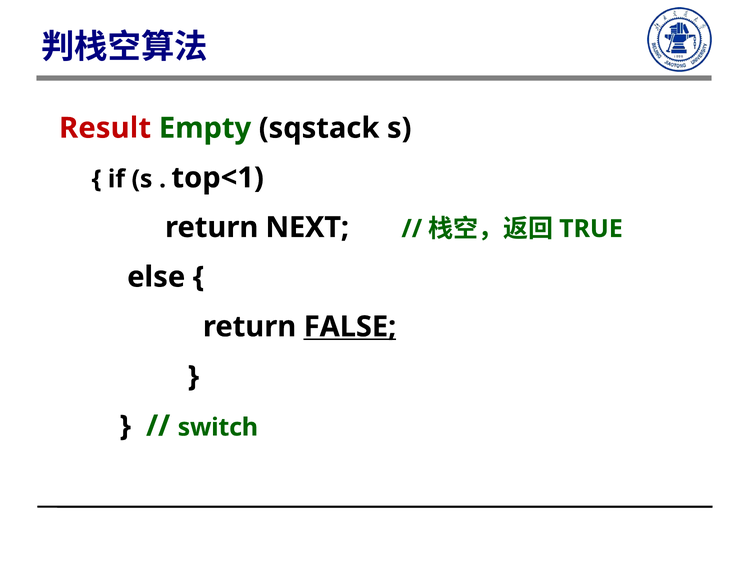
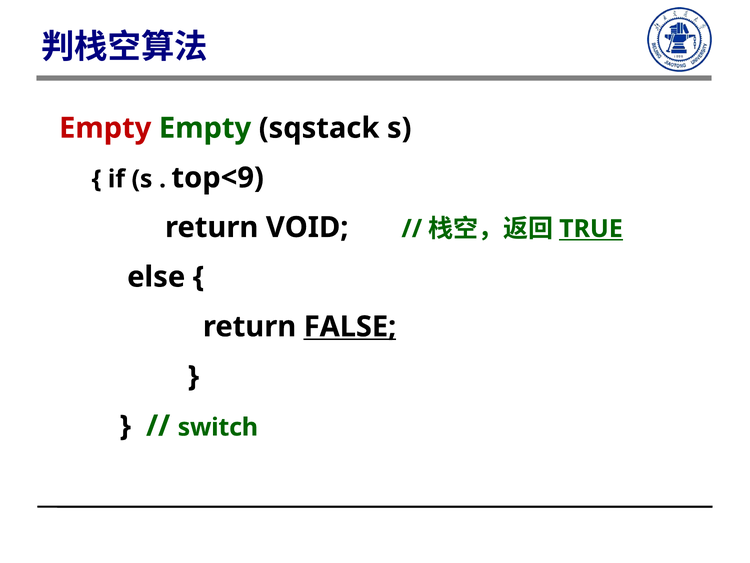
Result at (105, 128): Result -> Empty
top<1: top<1 -> top<9
NEXT: NEXT -> VOID
TRUE underline: none -> present
